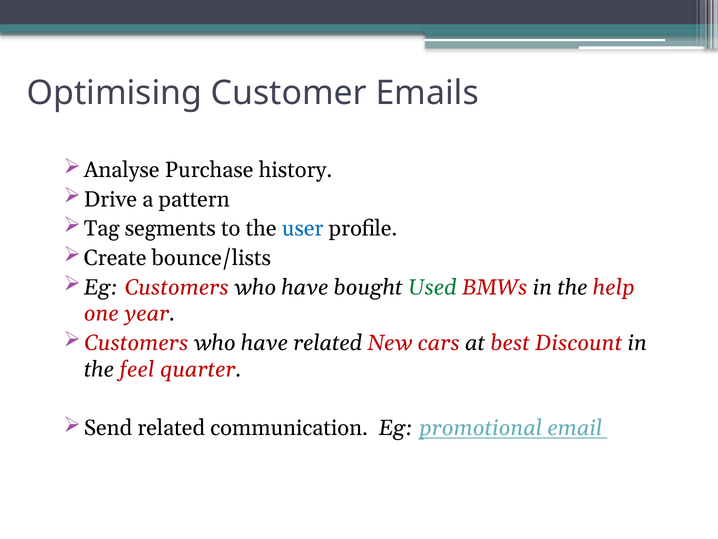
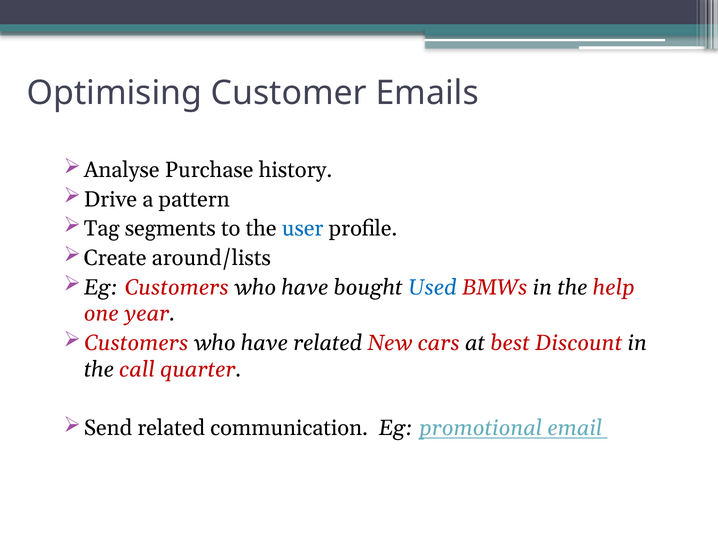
bounce/lists: bounce/lists -> around/lists
Used colour: green -> blue
feel: feel -> call
